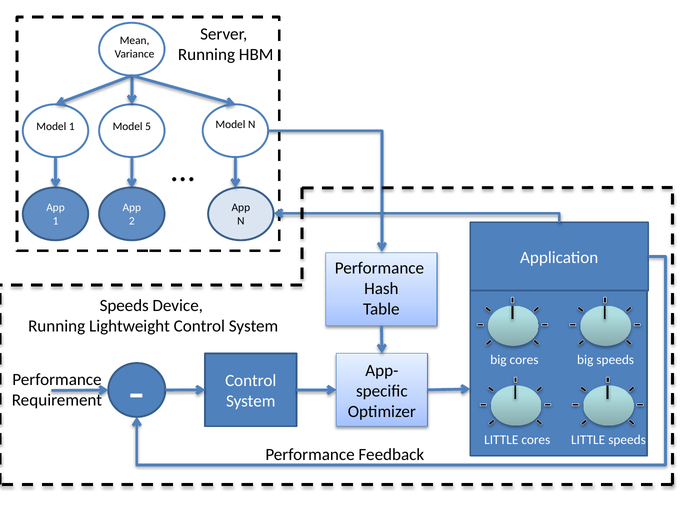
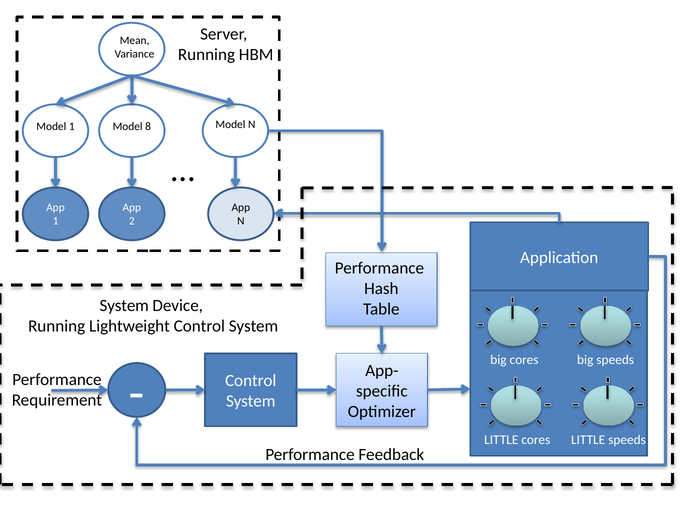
5: 5 -> 8
Speeds at (124, 305): Speeds -> System
